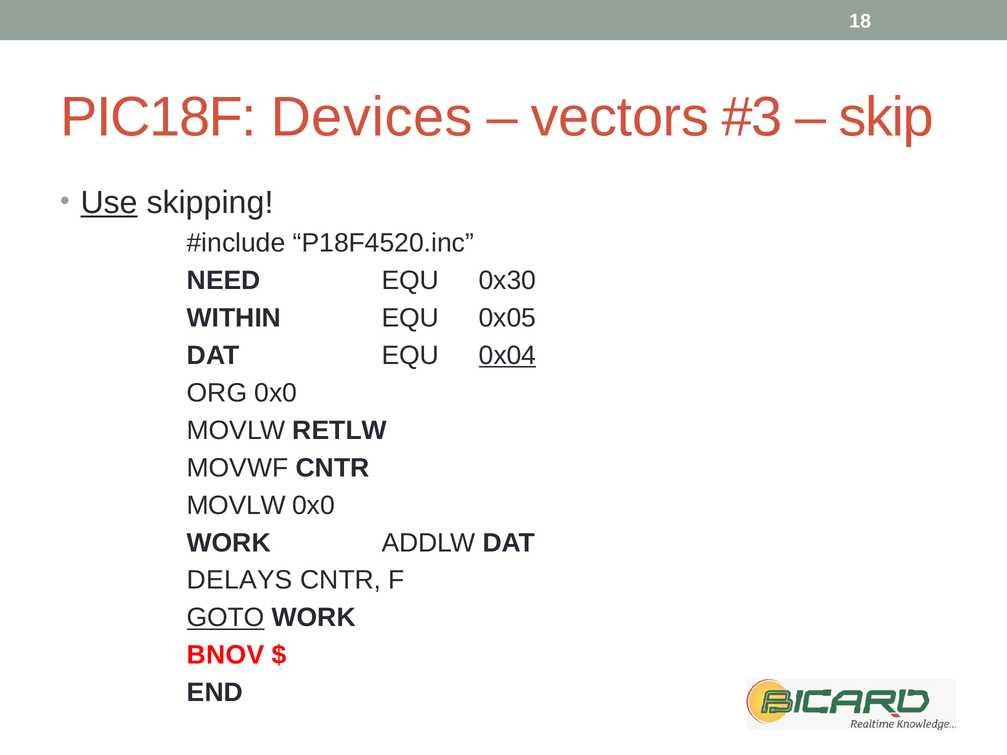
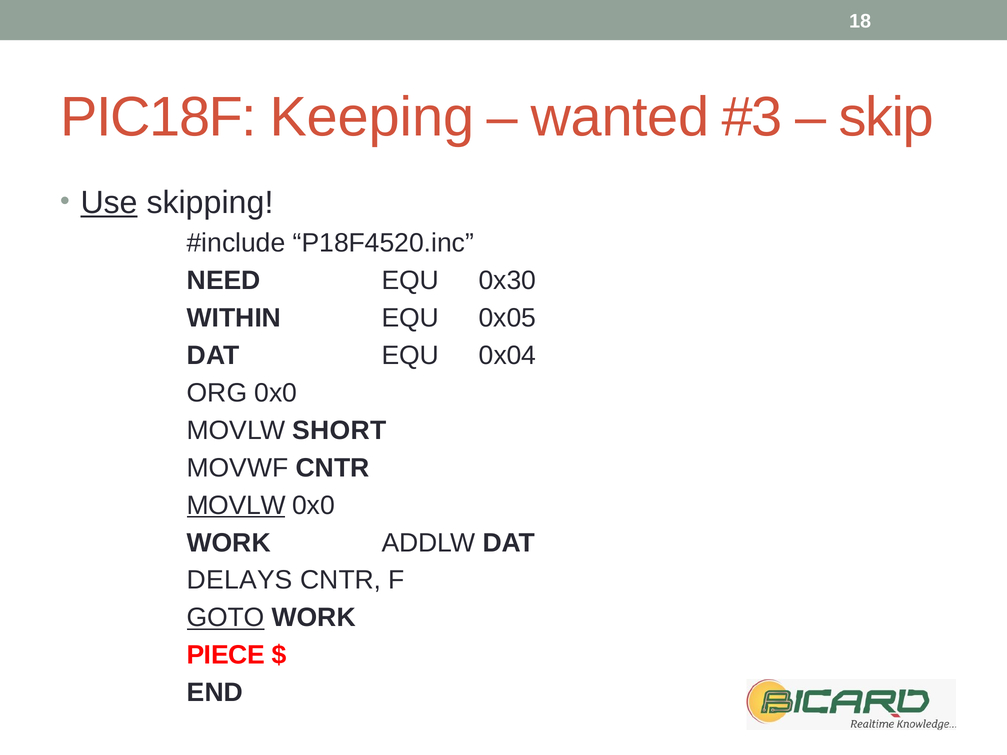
Devices: Devices -> Keeping
vectors: vectors -> wanted
0x04 underline: present -> none
RETLW: RETLW -> SHORT
MOVLW at (236, 505) underline: none -> present
BNOV: BNOV -> PIECE
